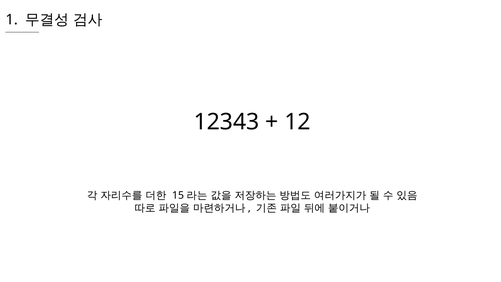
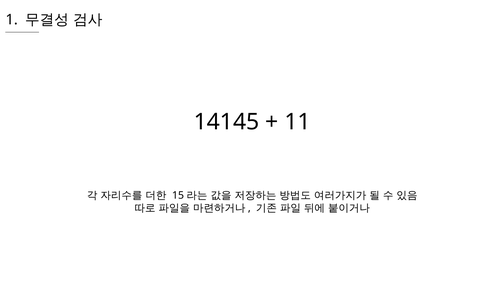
12343: 12343 -> 14145
12: 12 -> 11
